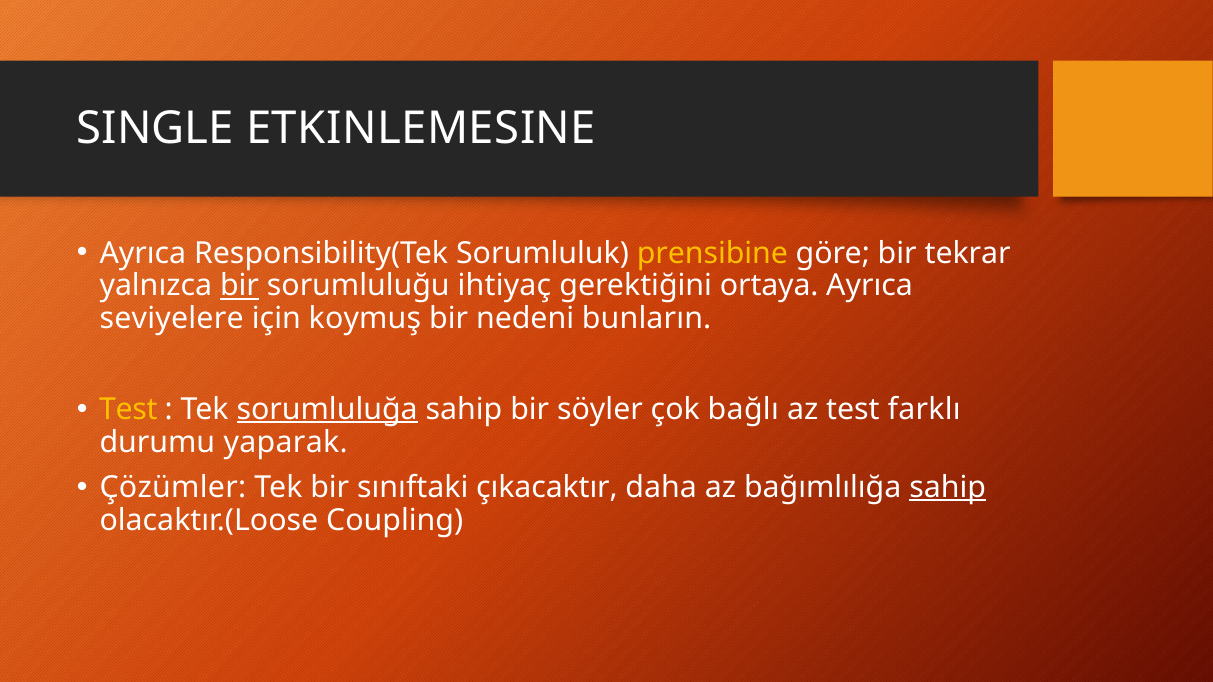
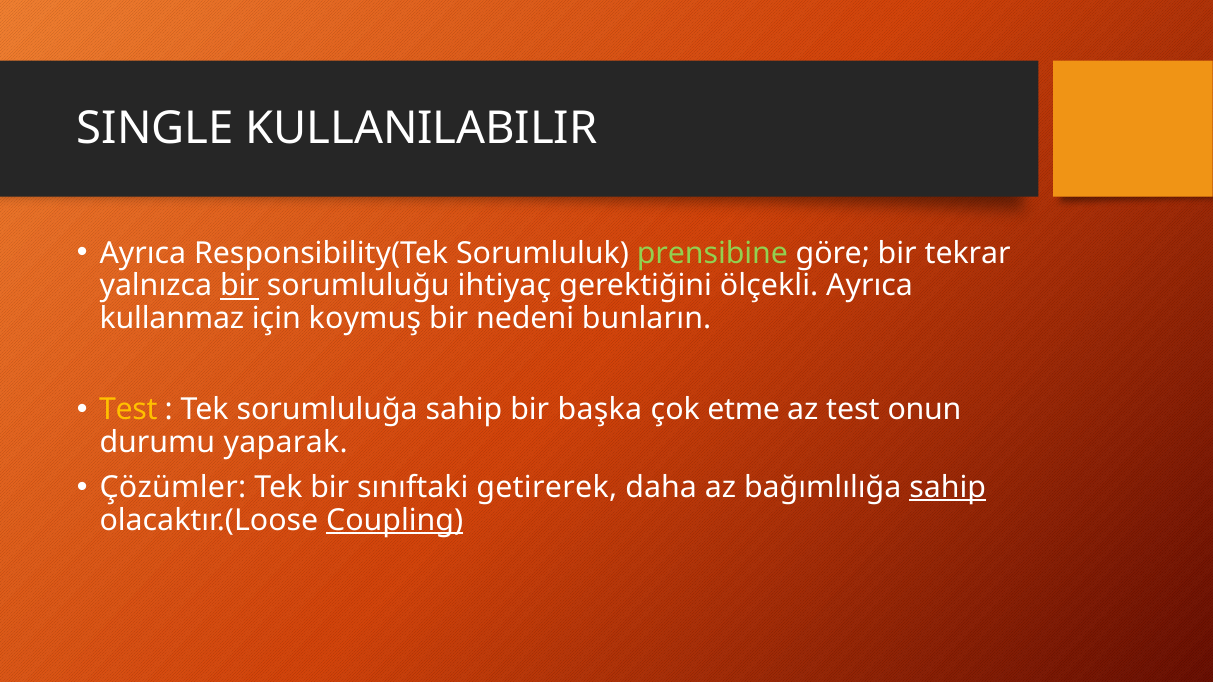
ETKINLEMESINE: ETKINLEMESINE -> KULLANILABILIR
prensibine colour: yellow -> light green
ortaya: ortaya -> ölçekli
seviyelere: seviyelere -> kullanmaz
sorumluluğa underline: present -> none
söyler: söyler -> başka
bağlı: bağlı -> etme
farklı: farklı -> onun
çıkacaktır: çıkacaktır -> getirerek
Coupling underline: none -> present
